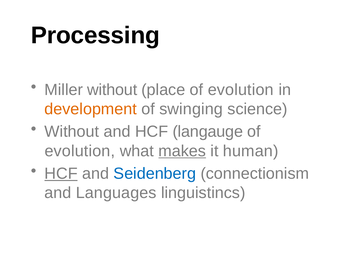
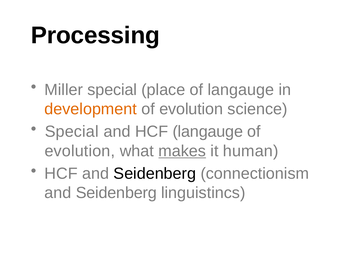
Miller without: without -> special
place of evolution: evolution -> langauge
swinging at (191, 109): swinging -> evolution
Without at (72, 132): Without -> Special
HCF at (61, 174) underline: present -> none
Seidenberg at (155, 174) colour: blue -> black
Languages at (116, 193): Languages -> Seidenberg
